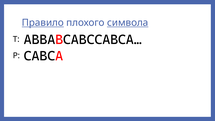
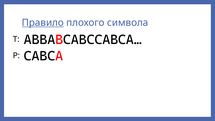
символа underline: present -> none
